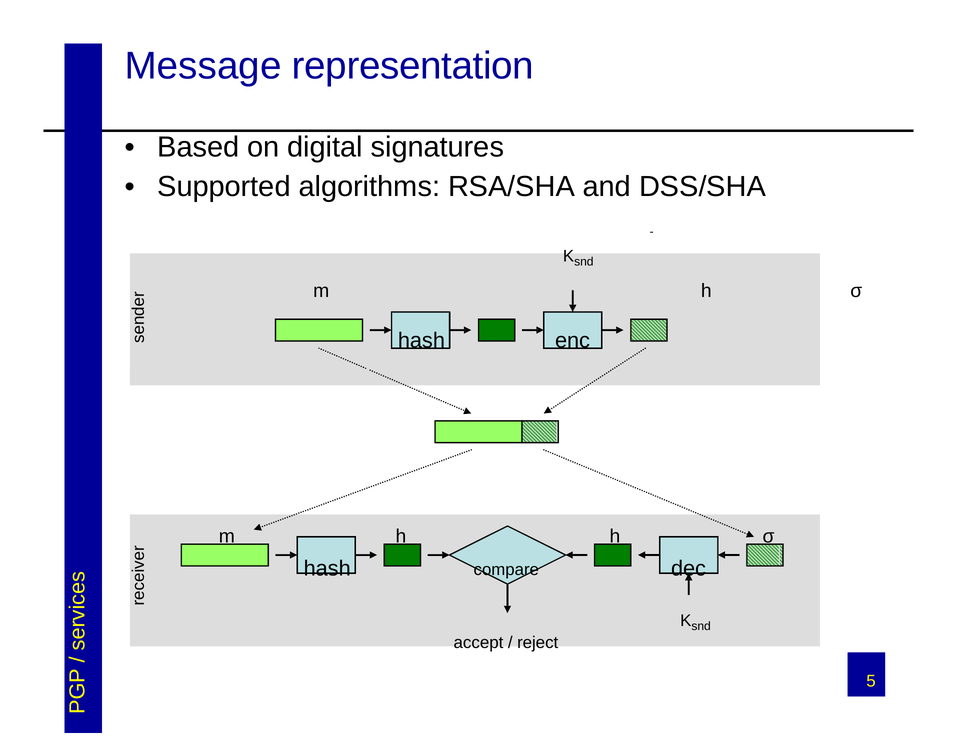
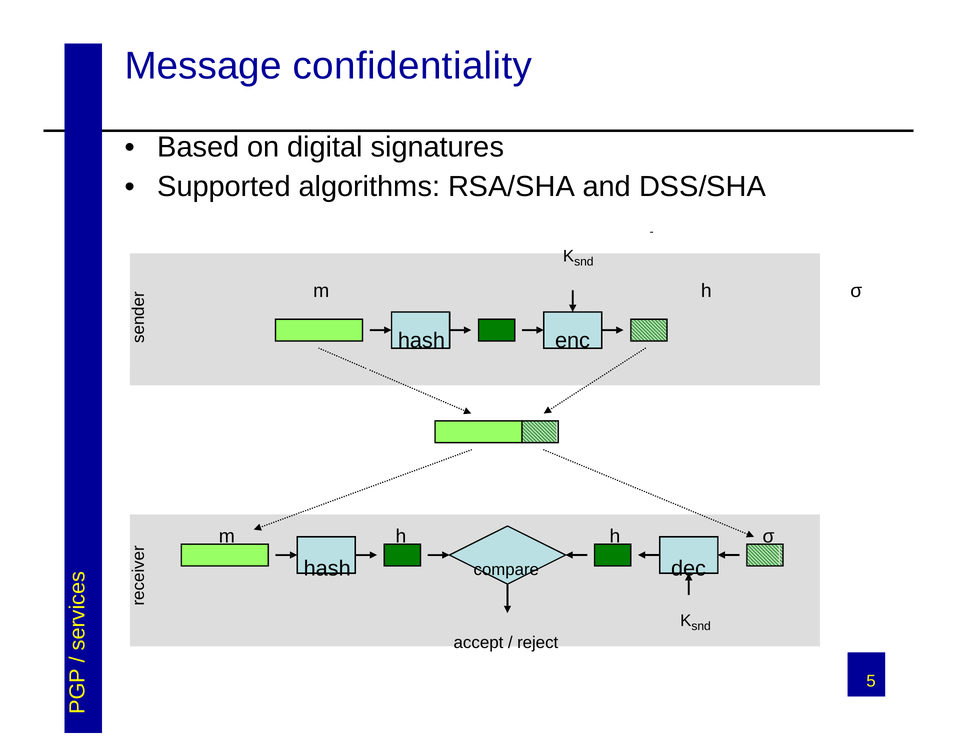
representation: representation -> confidentiality
